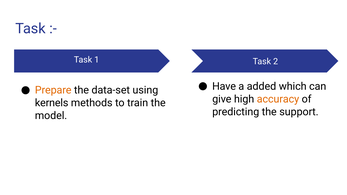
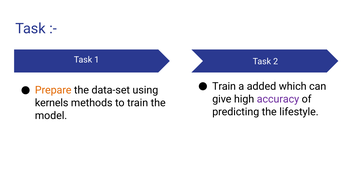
Have at (224, 86): Have -> Train
accuracy colour: orange -> purple
support: support -> lifestyle
